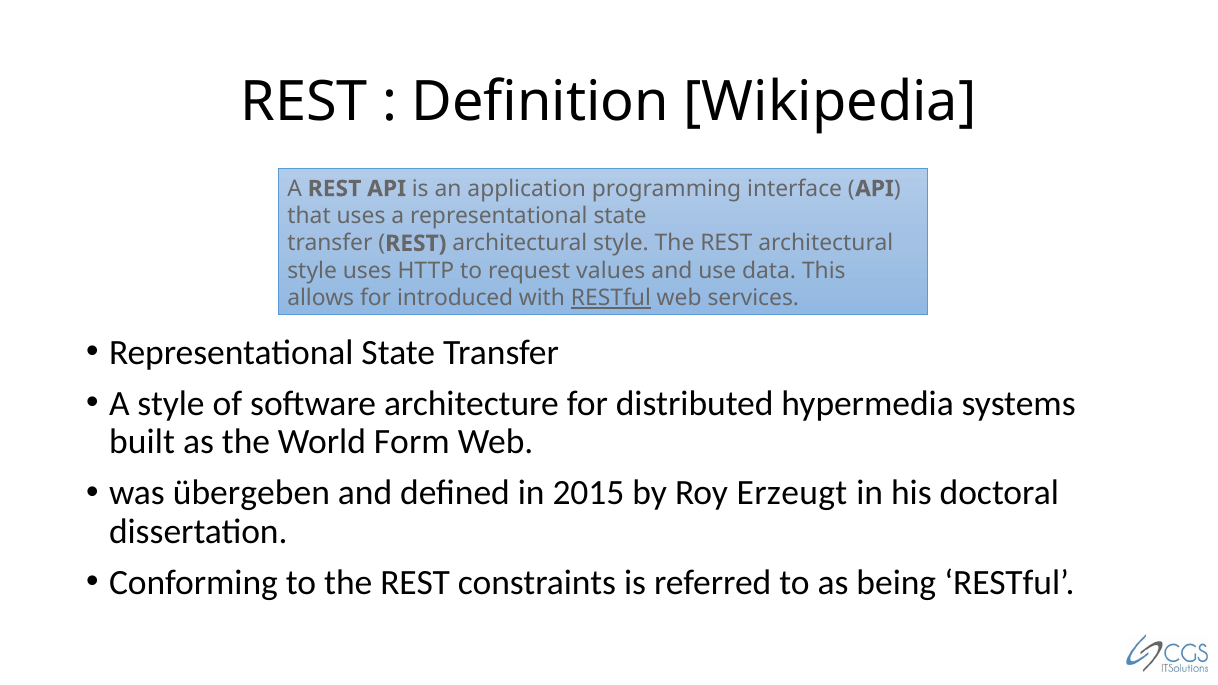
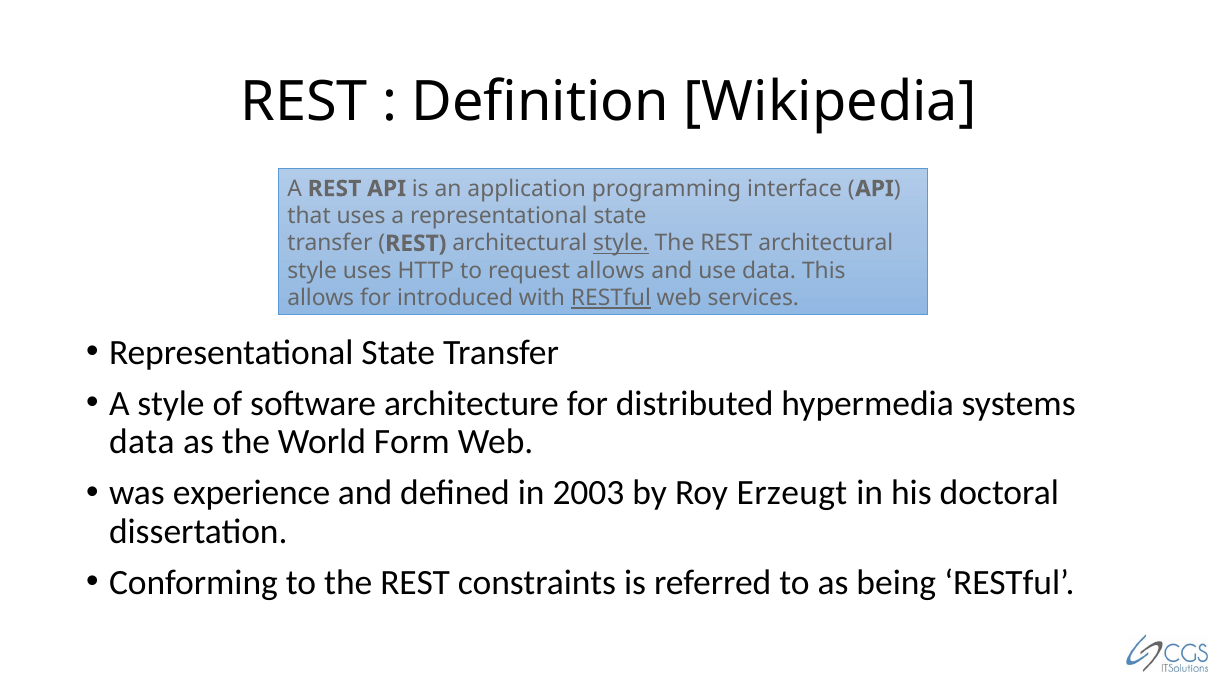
style at (621, 243) underline: none -> present
request values: values -> allows
built at (142, 442): built -> data
übergeben: übergeben -> experience
2015: 2015 -> 2003
